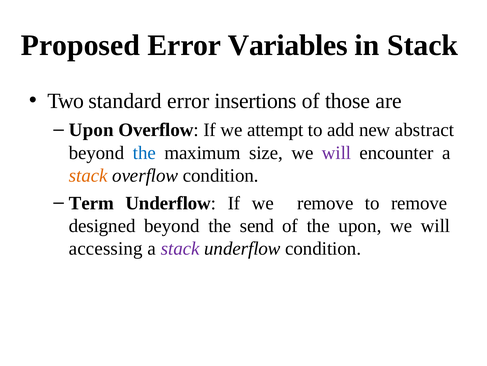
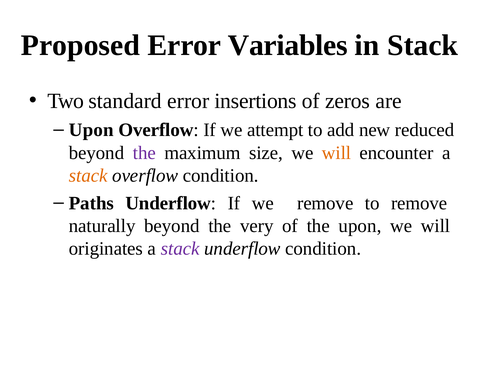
those: those -> zeros
abstract: abstract -> reduced
the at (144, 152) colour: blue -> purple
will at (337, 152) colour: purple -> orange
Term: Term -> Paths
designed: designed -> naturally
send: send -> very
accessing: accessing -> originates
